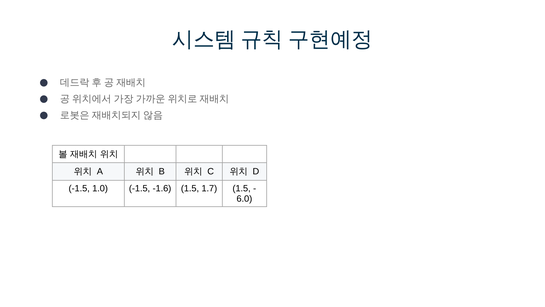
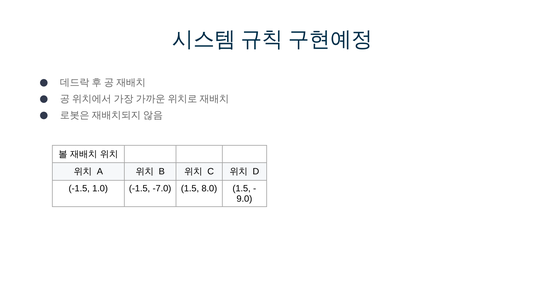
-1.6: -1.6 -> -7.0
1.7: 1.7 -> 8.0
6.0: 6.0 -> 9.0
